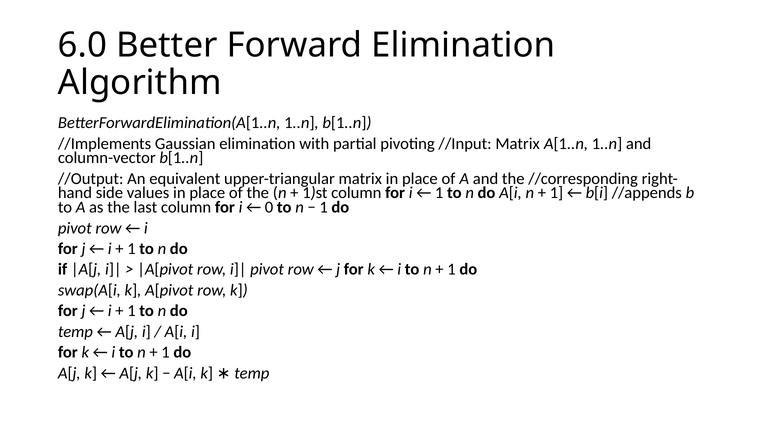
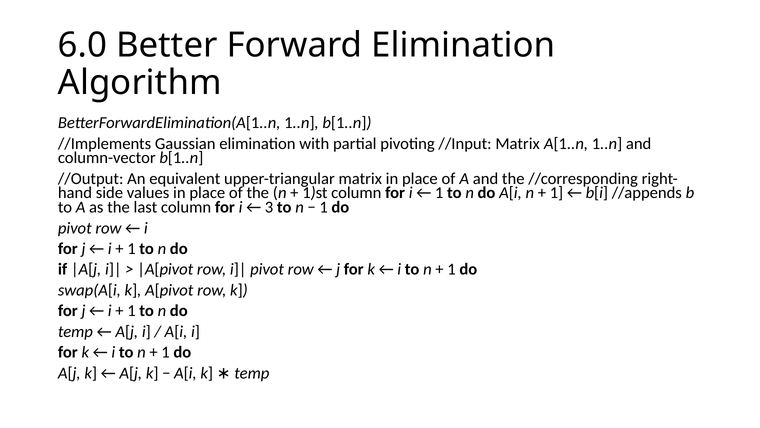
0: 0 -> 3
